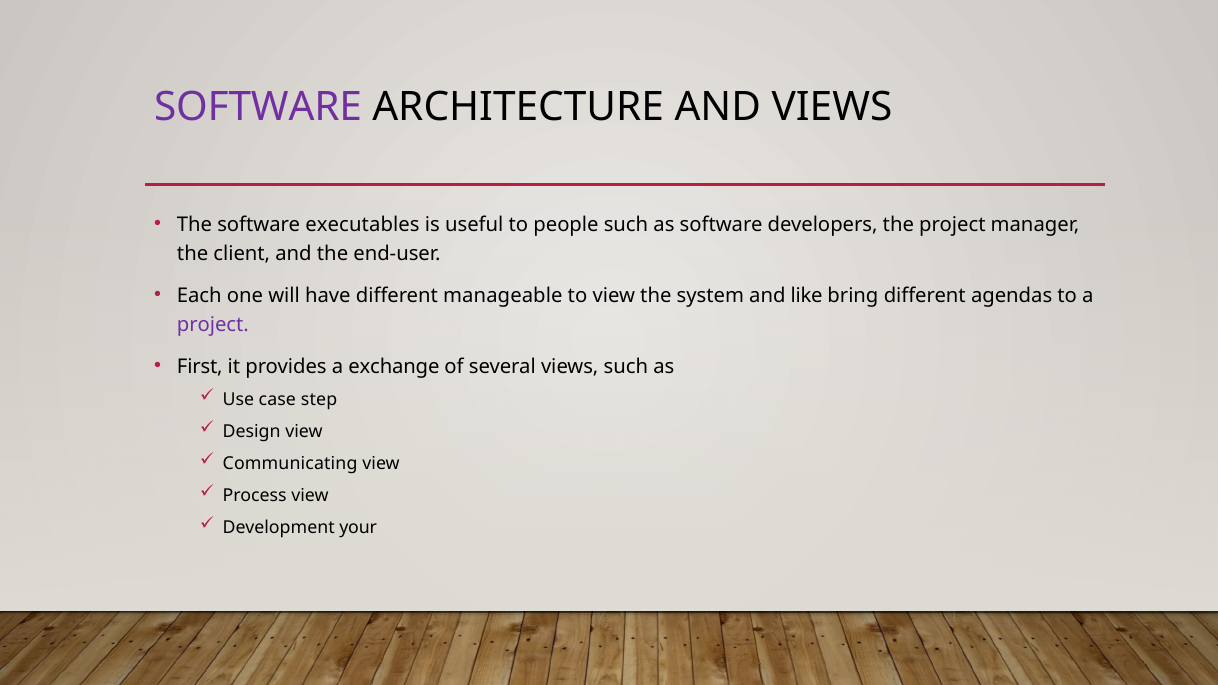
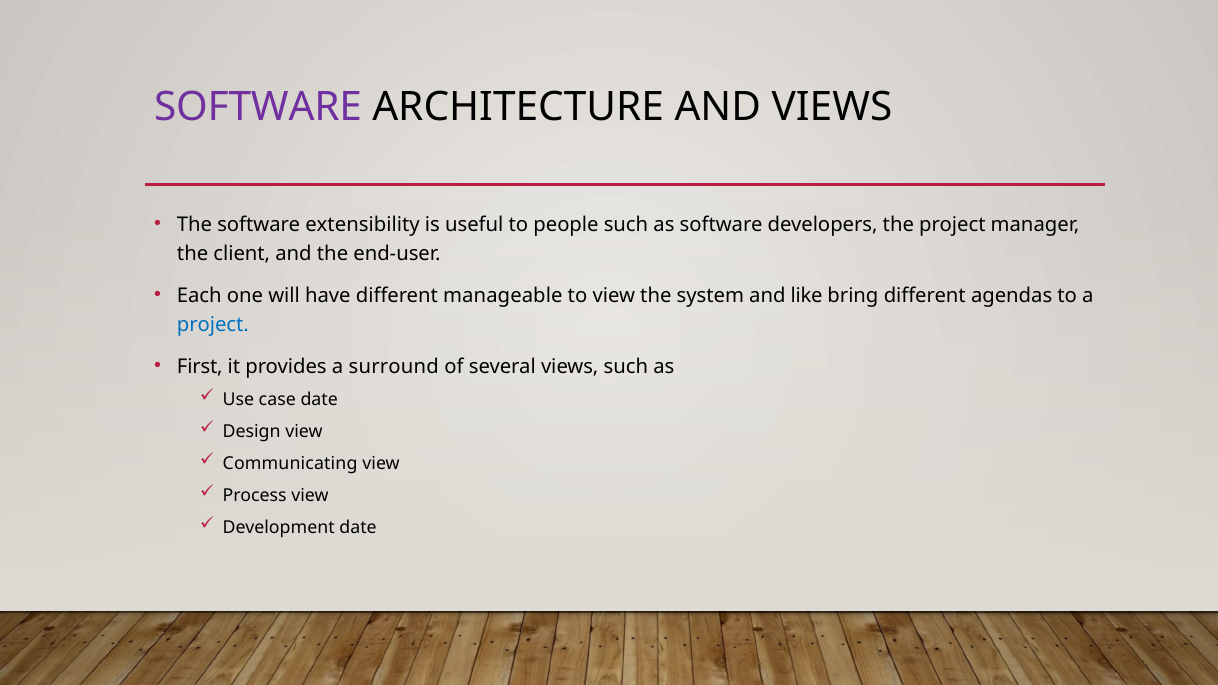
executables: executables -> extensibility
project at (213, 325) colour: purple -> blue
exchange: exchange -> surround
case step: step -> date
Development your: your -> date
